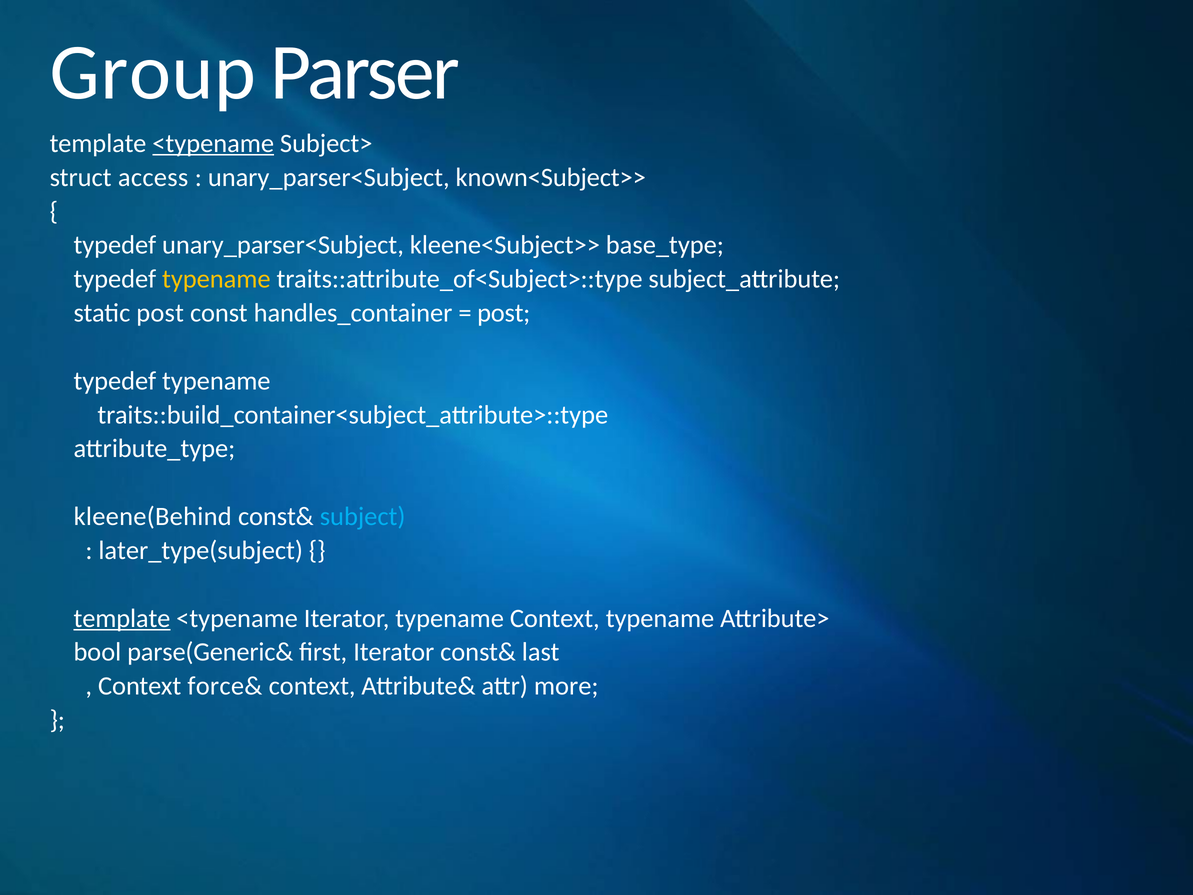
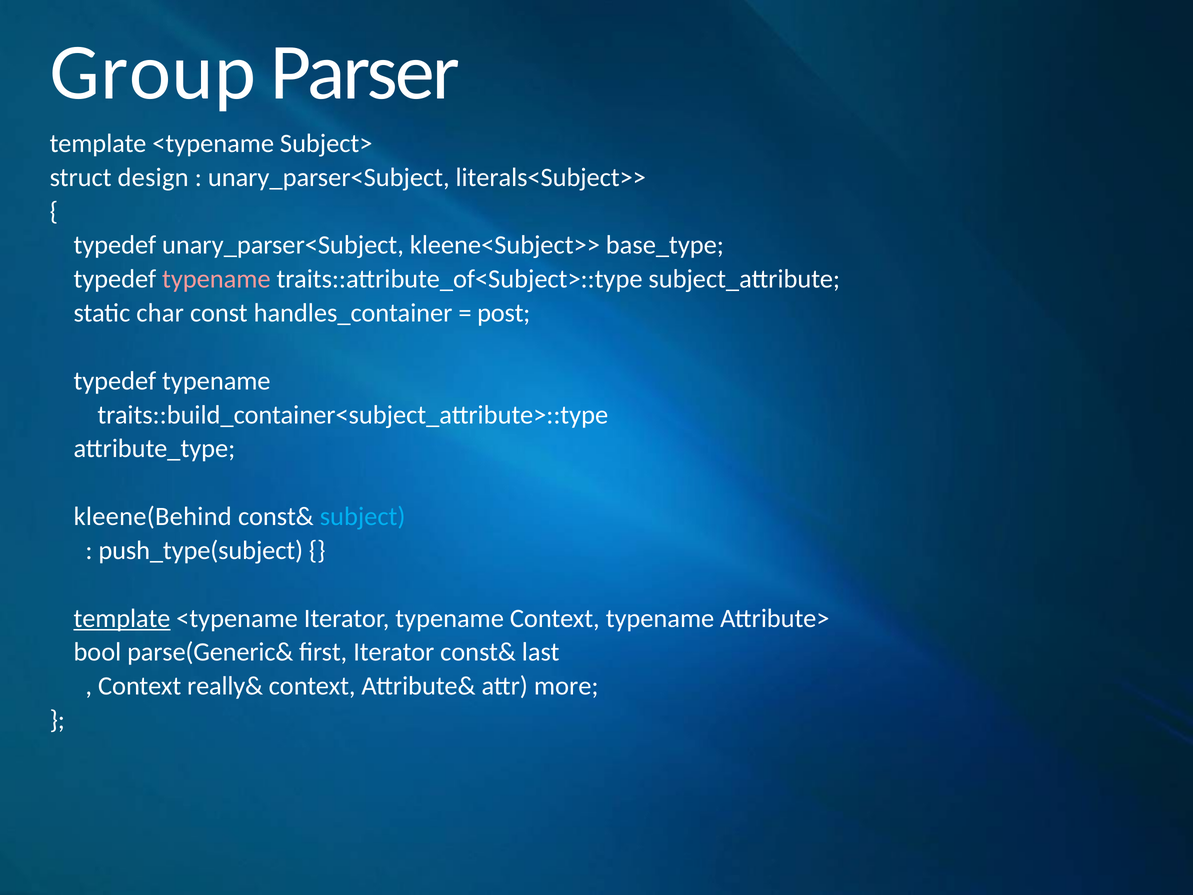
<typename at (213, 143) underline: present -> none
access: access -> design
known<Subject>>: known<Subject>> -> literals<Subject>>
typename at (216, 279) colour: yellow -> pink
static post: post -> char
later_type(subject: later_type(subject -> push_type(subject
force&: force& -> really&
